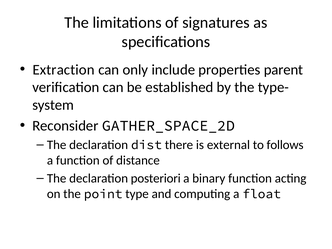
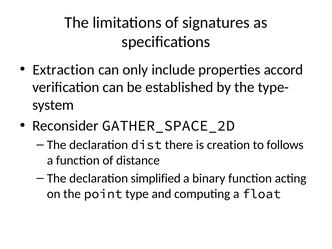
parent: parent -> accord
external: external -> creation
posteriori: posteriori -> simplified
